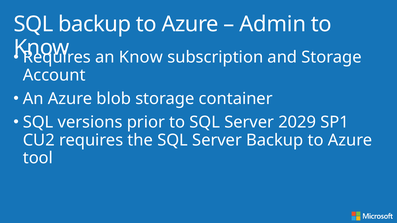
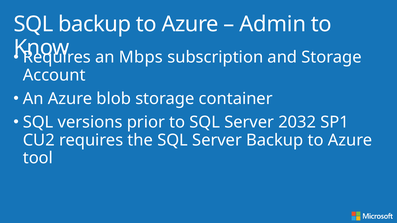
an Know: Know -> Mbps
2029: 2029 -> 2032
